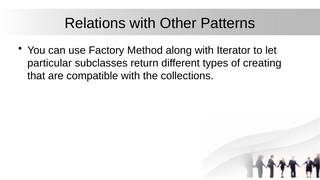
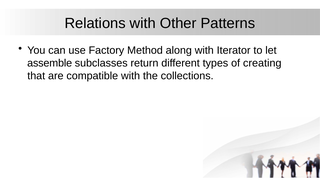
particular: particular -> assemble
